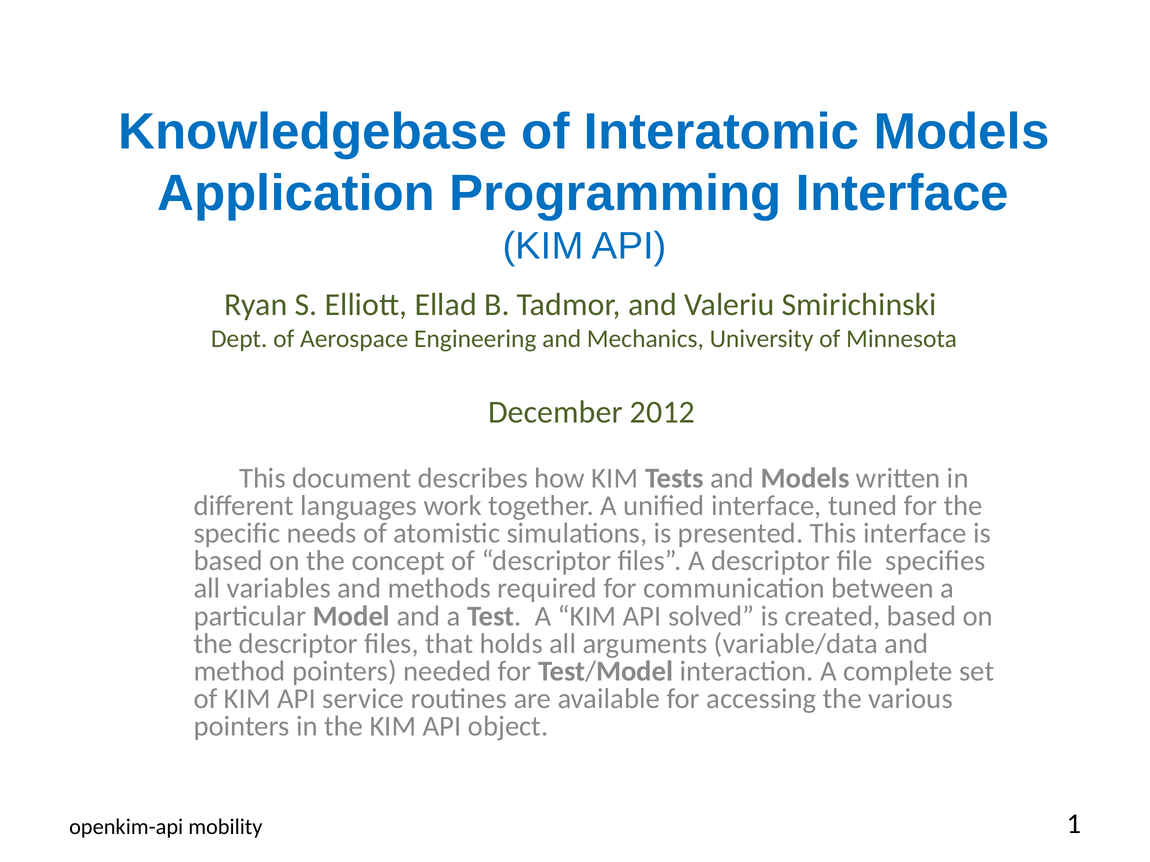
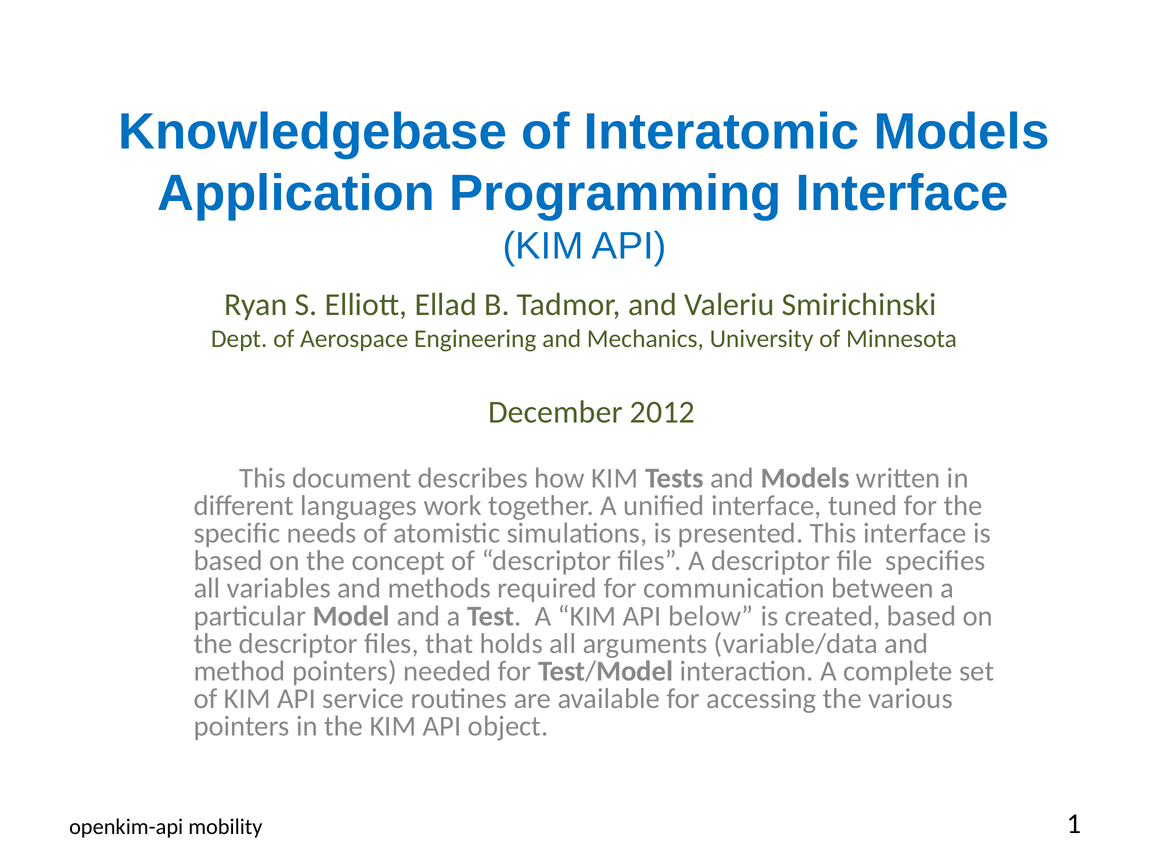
solved: solved -> below
